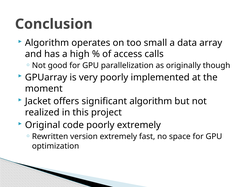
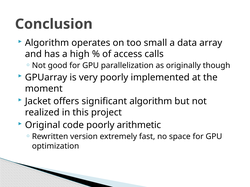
poorly extremely: extremely -> arithmetic
